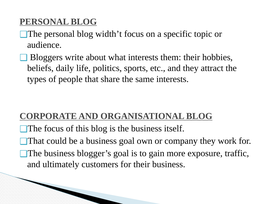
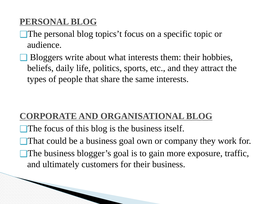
width’t: width’t -> topics’t
